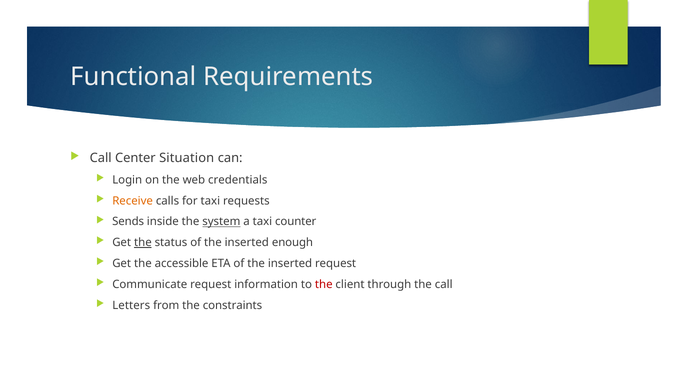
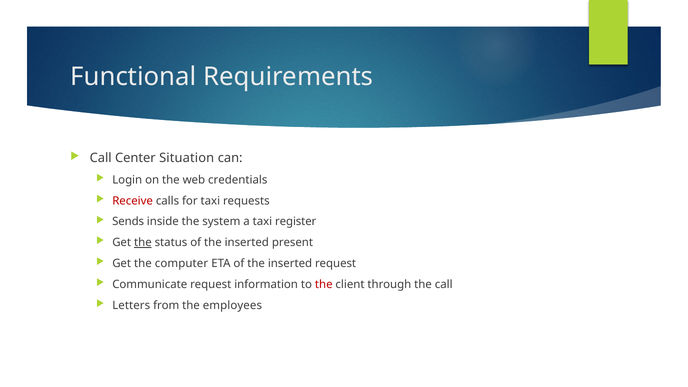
Receive colour: orange -> red
system underline: present -> none
counter: counter -> register
enough: enough -> present
accessible: accessible -> computer
constraints: constraints -> employees
